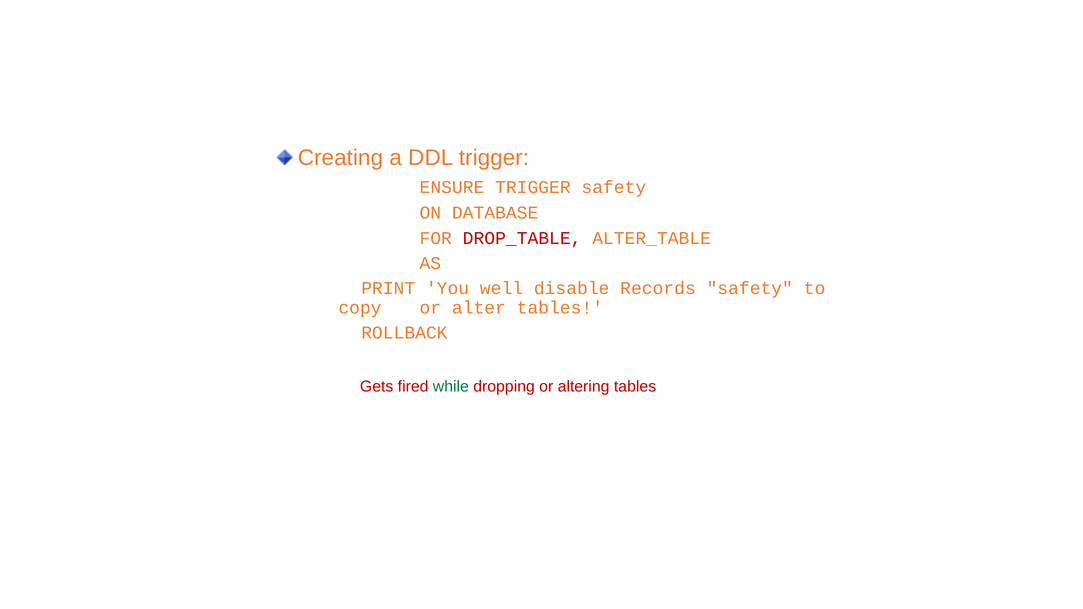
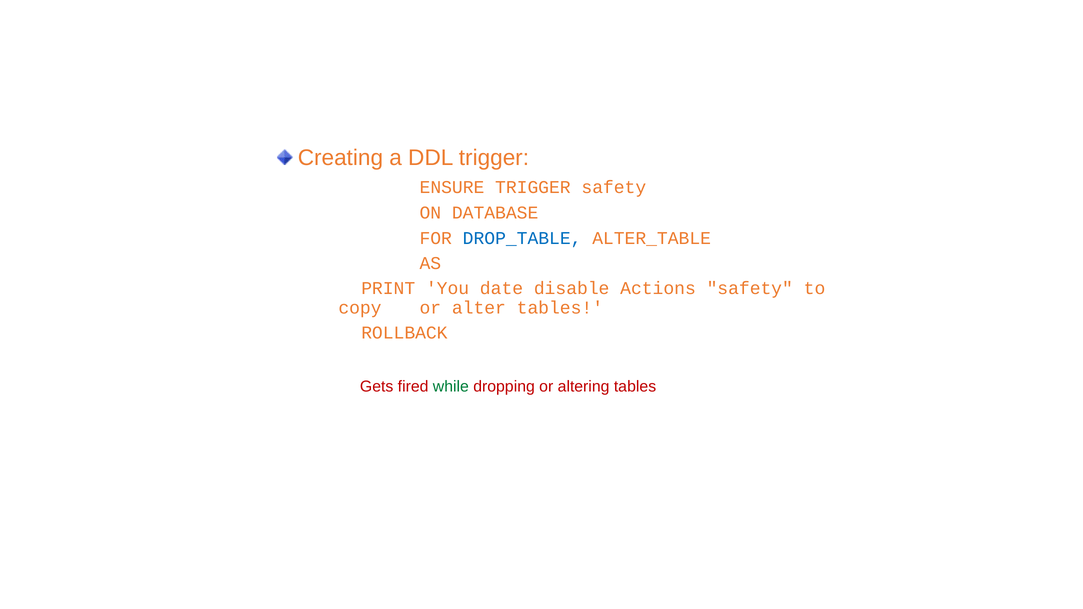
DROP_TABLE colour: red -> blue
well: well -> date
Records: Records -> Actions
